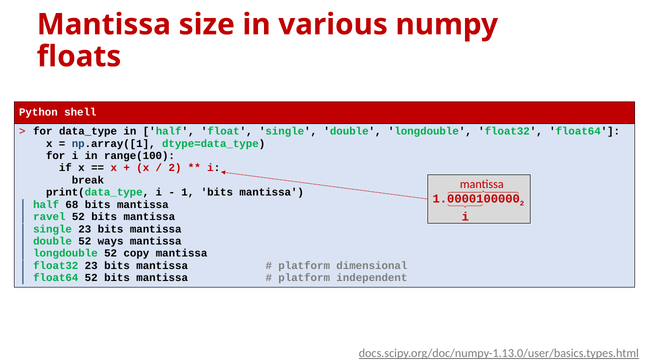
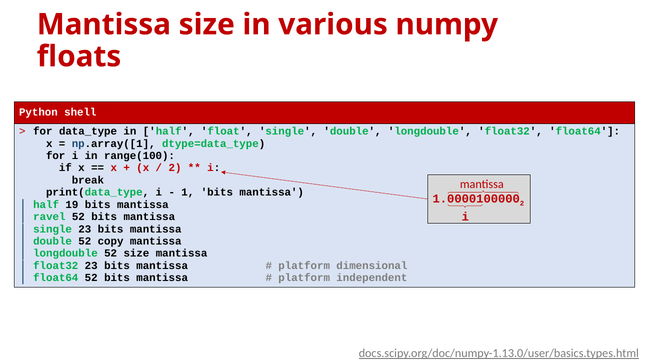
68: 68 -> 19
ways: ways -> copy
52 copy: copy -> size
